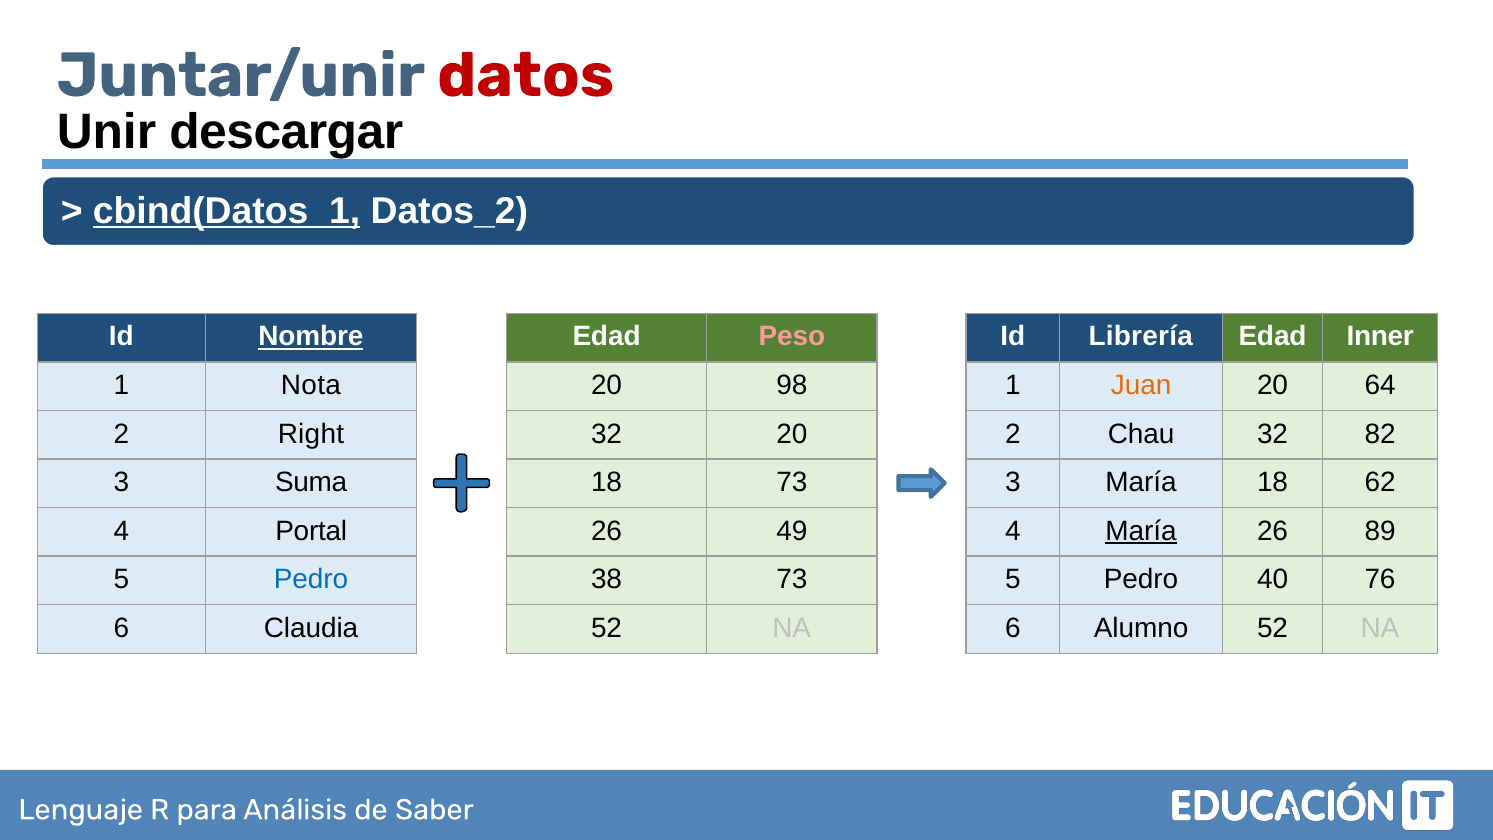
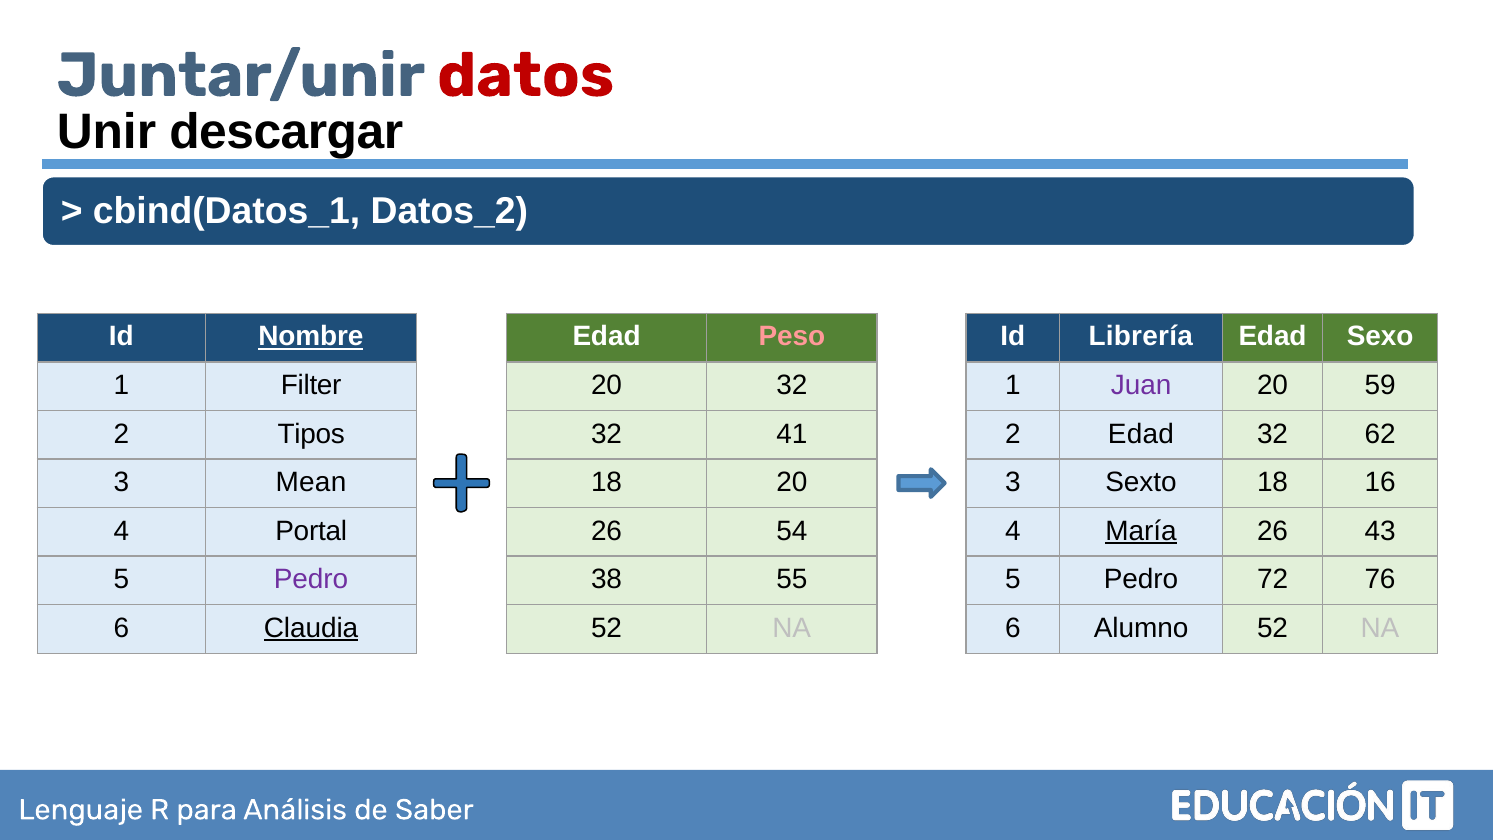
cbind(Datos_1 underline: present -> none
Inner: Inner -> Sexo
Nota: Nota -> Filter
20 98: 98 -> 32
Juan colour: orange -> purple
64: 64 -> 59
Right: Right -> Tipos
32 20: 20 -> 41
2 Chau: Chau -> Edad
82: 82 -> 62
Suma: Suma -> Mean
18 73: 73 -> 20
3 María: María -> Sexto
62: 62 -> 16
49: 49 -> 54
89: 89 -> 43
Pedro at (311, 579) colour: blue -> purple
38 73: 73 -> 55
40: 40 -> 72
Claudia underline: none -> present
